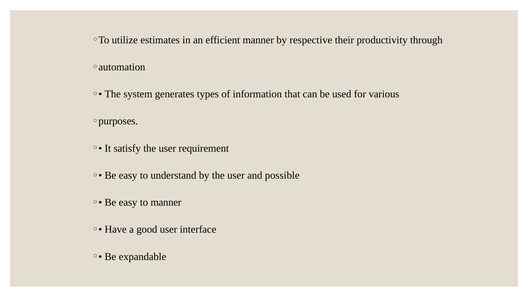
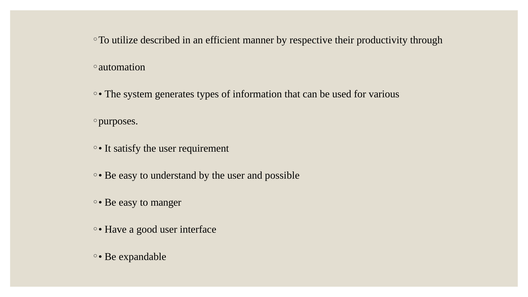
estimates: estimates -> described
to manner: manner -> manger
